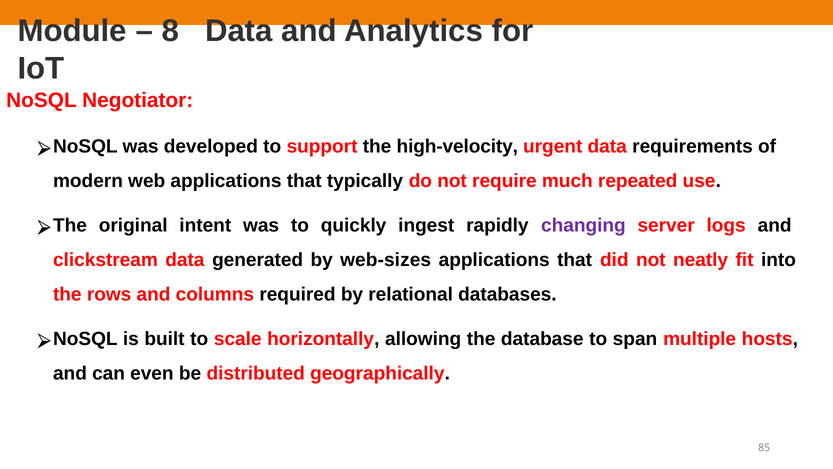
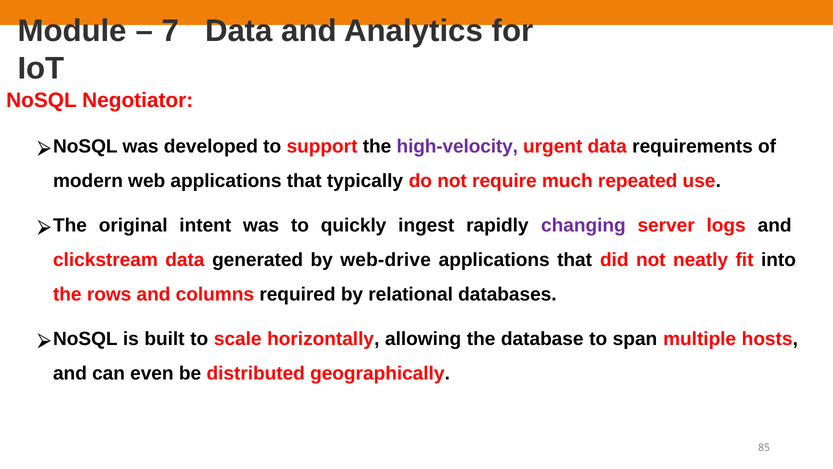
8: 8 -> 7
high-velocity colour: black -> purple
web-sizes: web-sizes -> web-drive
